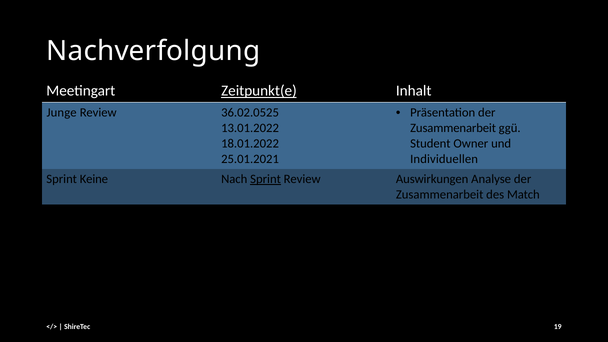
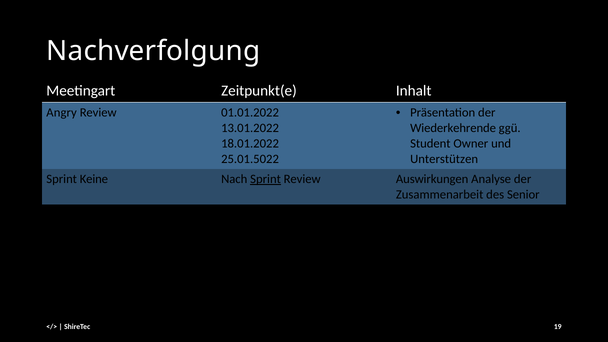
Zeitpunkt(e underline: present -> none
Junge: Junge -> Angry
36.02.0525: 36.02.0525 -> 01.01.2022
Zusammenarbeit at (453, 128): Zusammenarbeit -> Wiederkehrende
25.01.2021: 25.01.2021 -> 25.01.5022
Individuellen: Individuellen -> Unterstützen
Match: Match -> Senior
